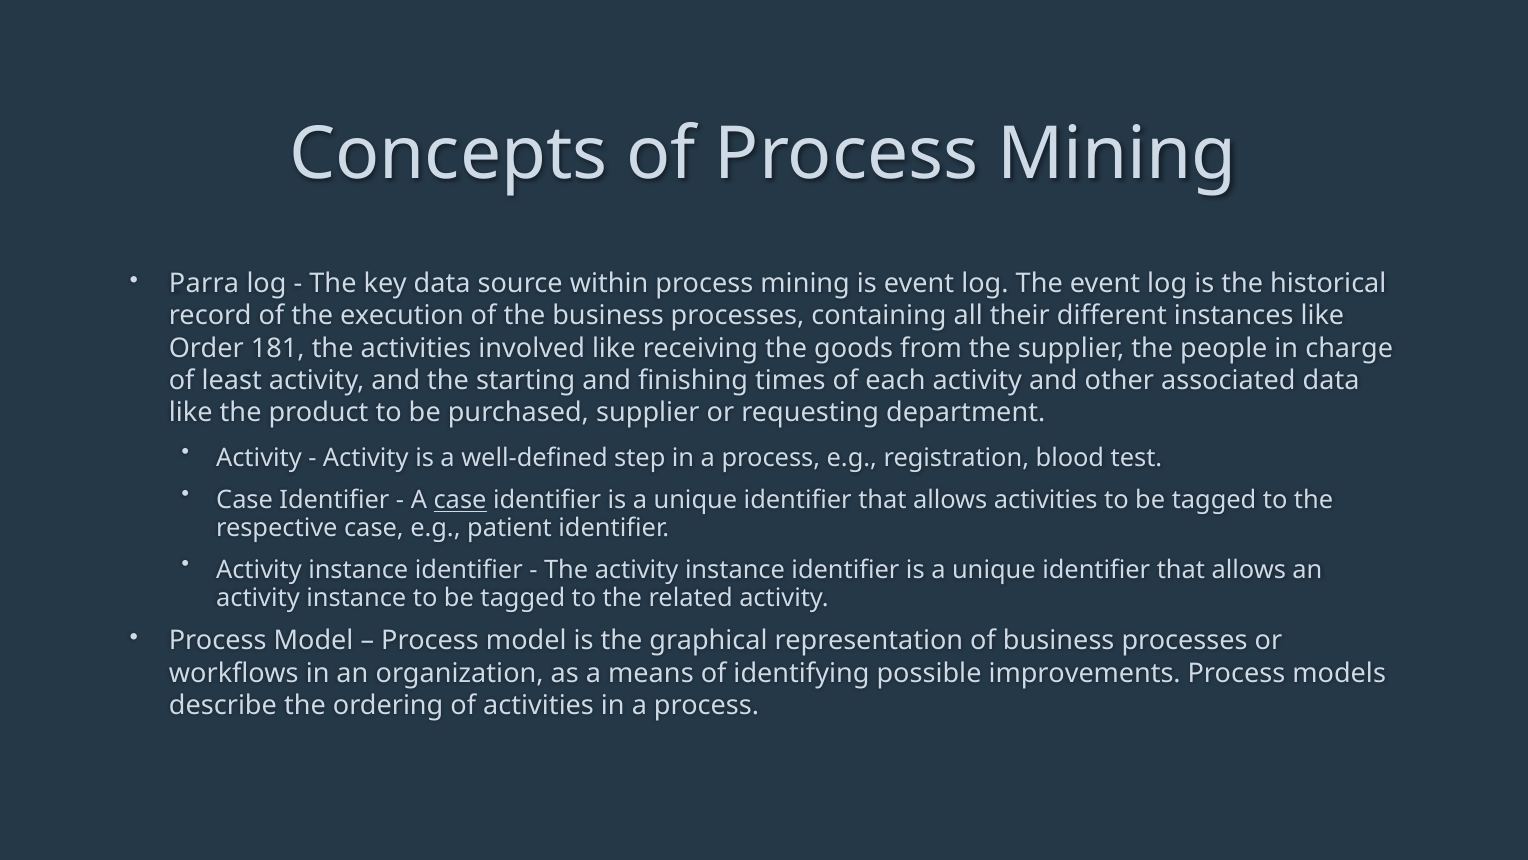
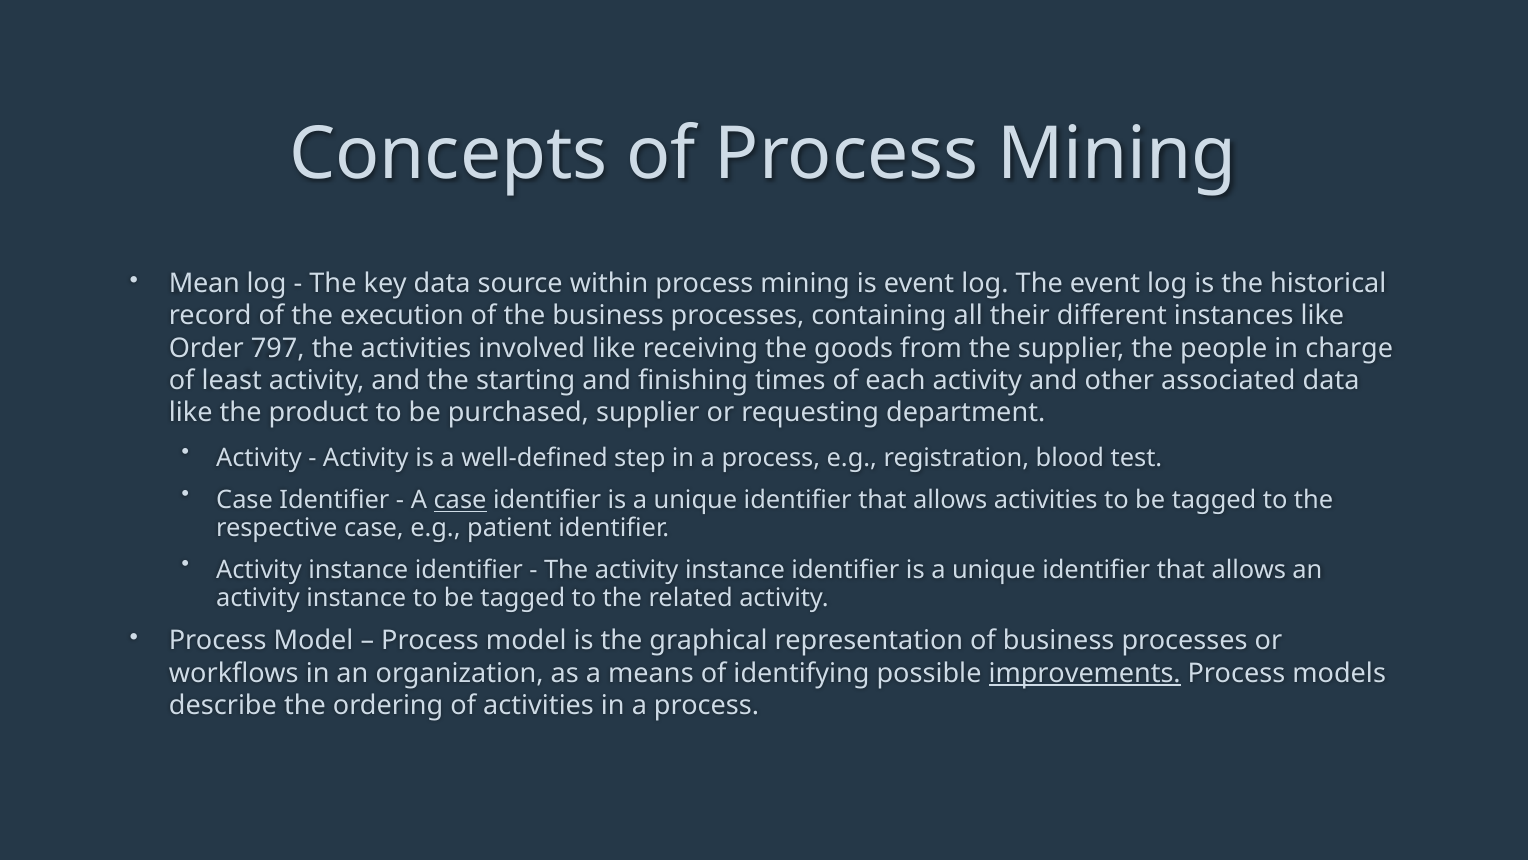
Parra: Parra -> Mean
181: 181 -> 797
improvements underline: none -> present
